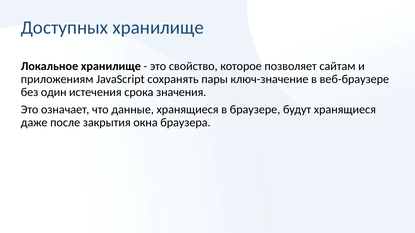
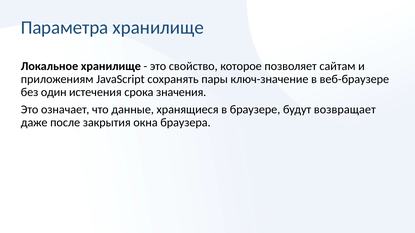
Доступных: Доступных -> Параметра
будут хранящиеся: хранящиеся -> возвращает
